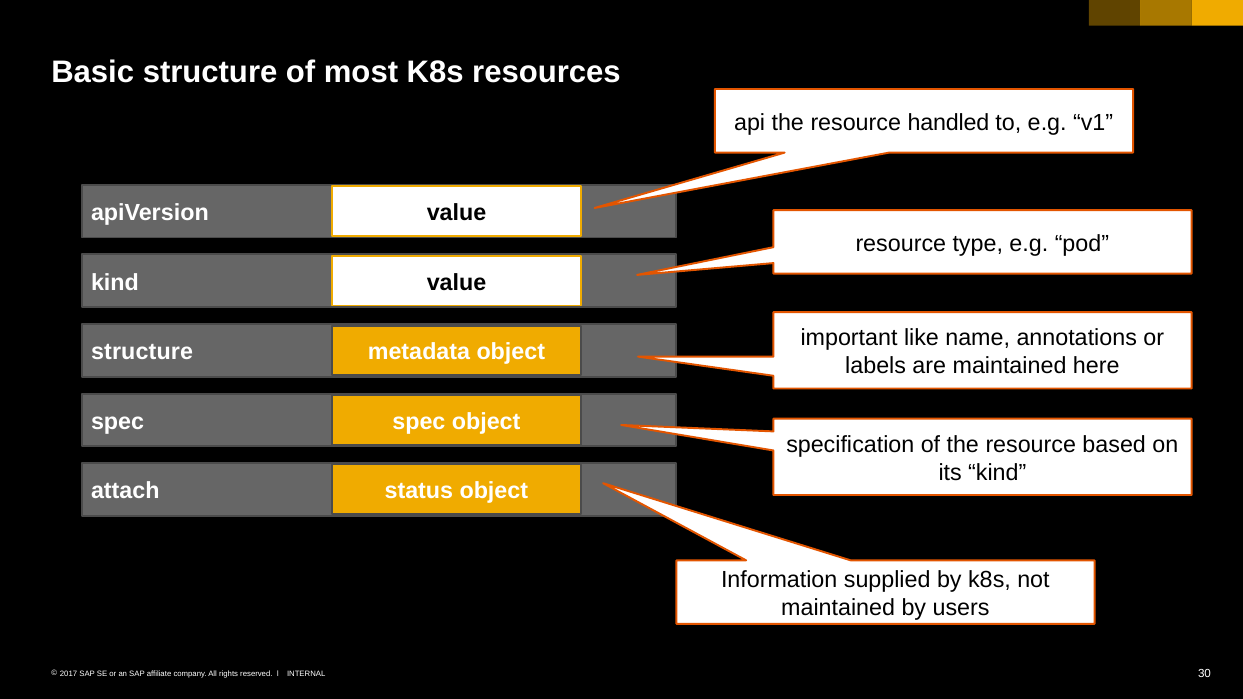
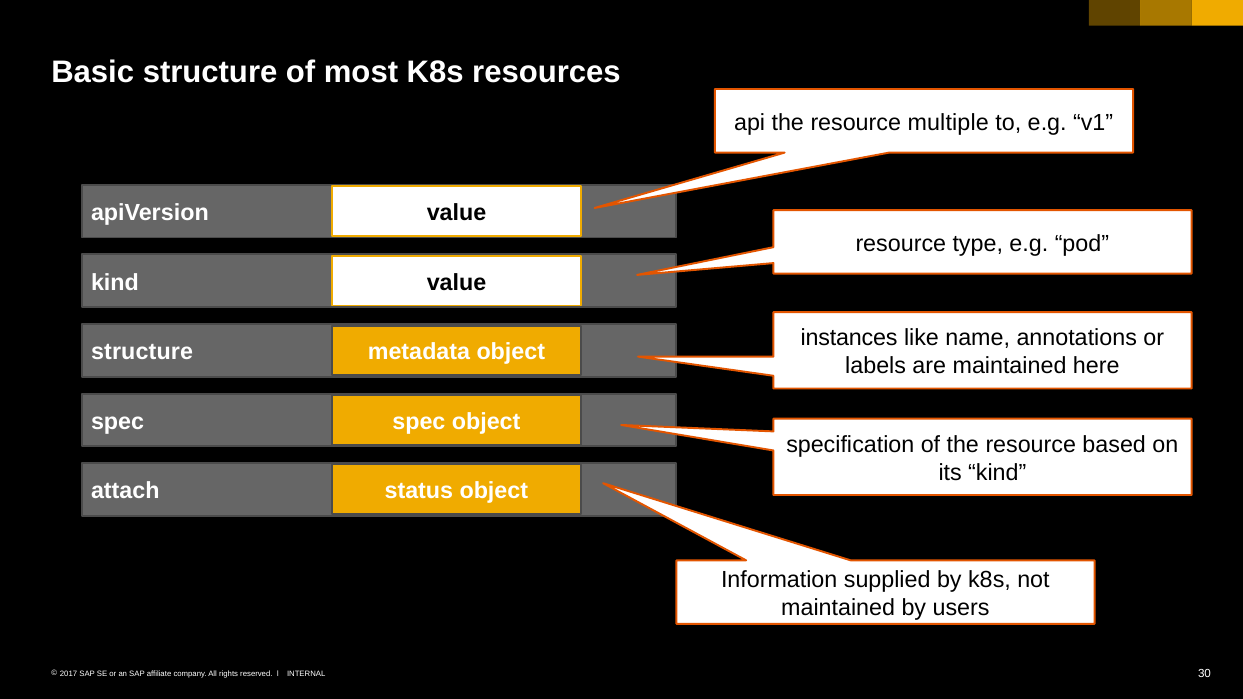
handled: handled -> multiple
important: important -> instances
